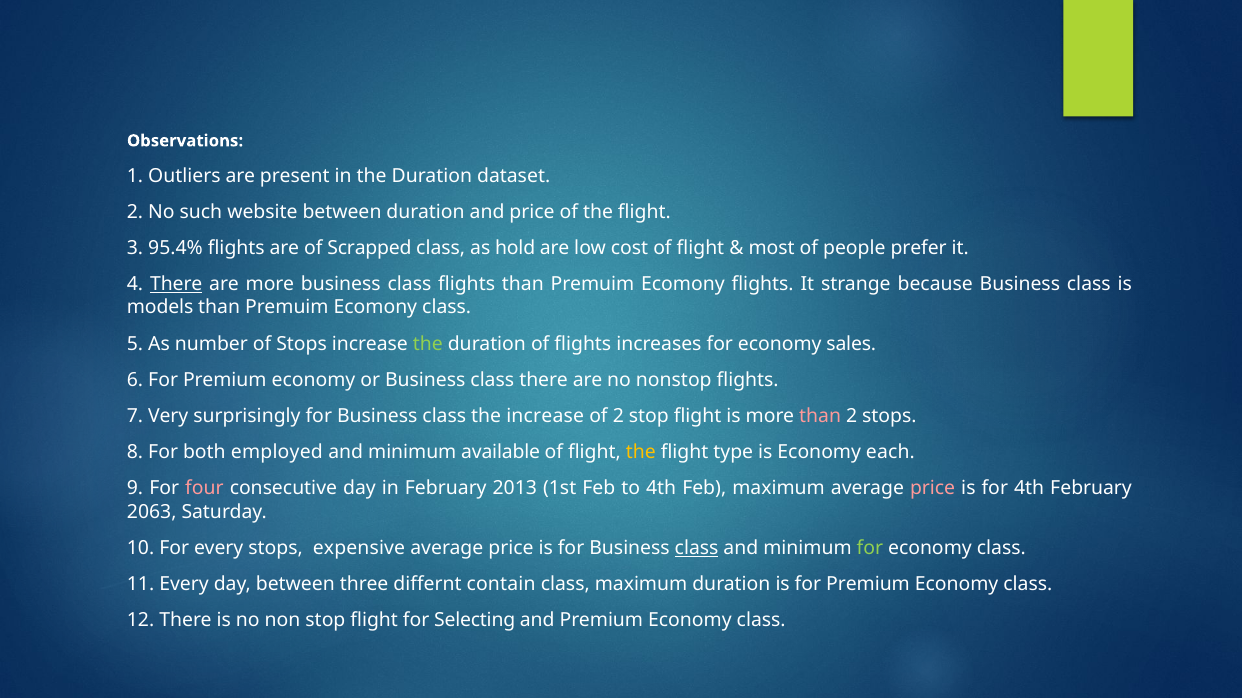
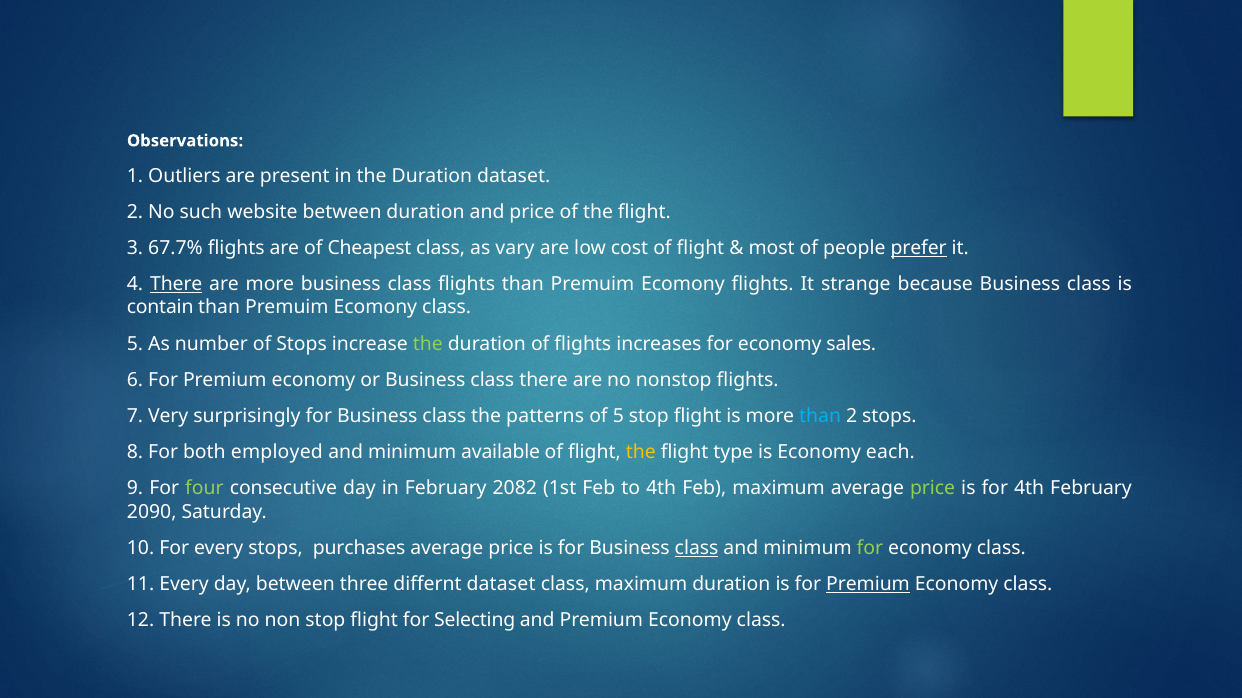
95.4%: 95.4% -> 67.7%
Scrapped: Scrapped -> Cheapest
hold: hold -> vary
prefer underline: none -> present
models: models -> contain
the increase: increase -> patterns
of 2: 2 -> 5
than at (820, 416) colour: pink -> light blue
four colour: pink -> light green
2013: 2013 -> 2082
price at (933, 489) colour: pink -> light green
2063: 2063 -> 2090
expensive: expensive -> purchases
differnt contain: contain -> dataset
Premium at (868, 585) underline: none -> present
